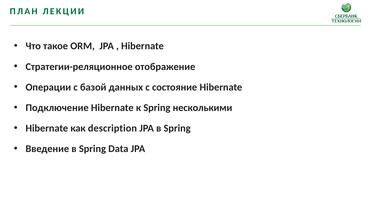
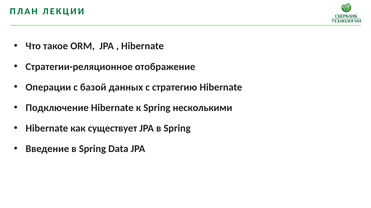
состояние: состояние -> стратегию
description: description -> существует
